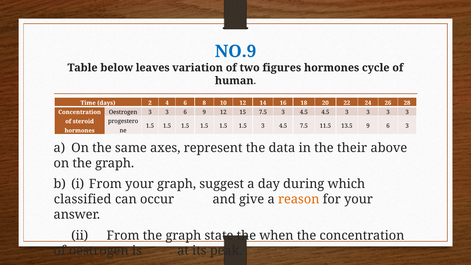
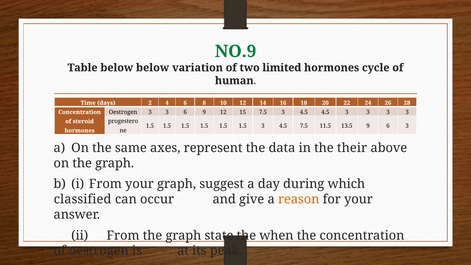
NO.9 colour: blue -> green
below leaves: leaves -> below
figures: figures -> limited
